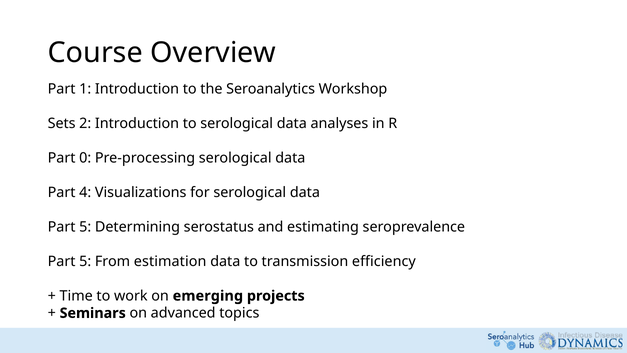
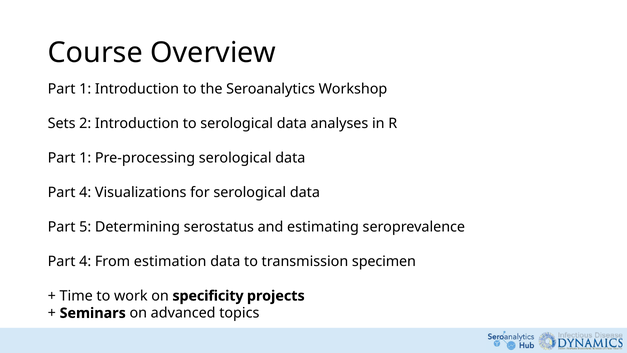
0 at (85, 158): 0 -> 1
5 at (85, 261): 5 -> 4
efficiency: efficiency -> specimen
emerging: emerging -> specificity
